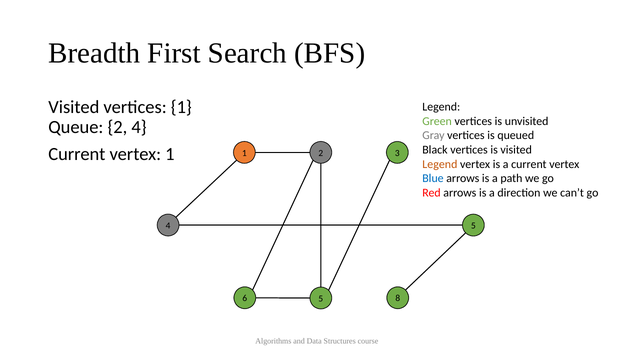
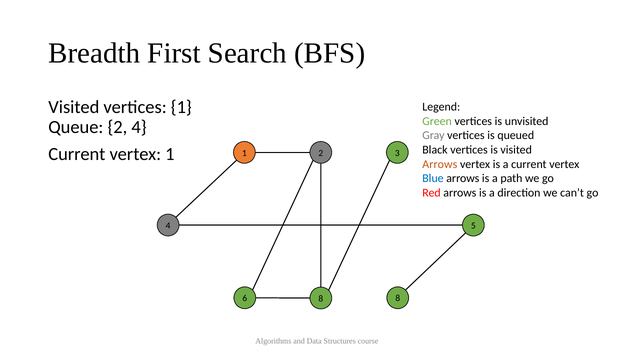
Legend at (440, 164): Legend -> Arrows
6 5: 5 -> 8
